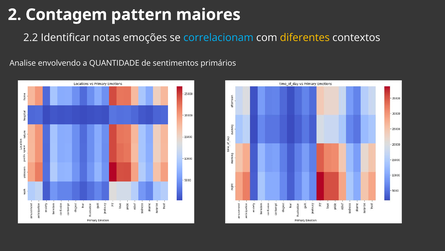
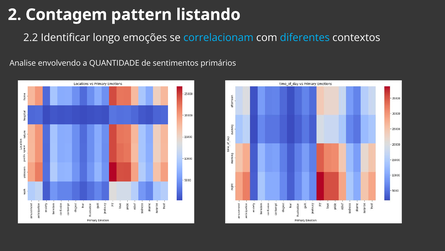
maiores: maiores -> listando
notas: notas -> longo
diferentes colour: yellow -> light blue
